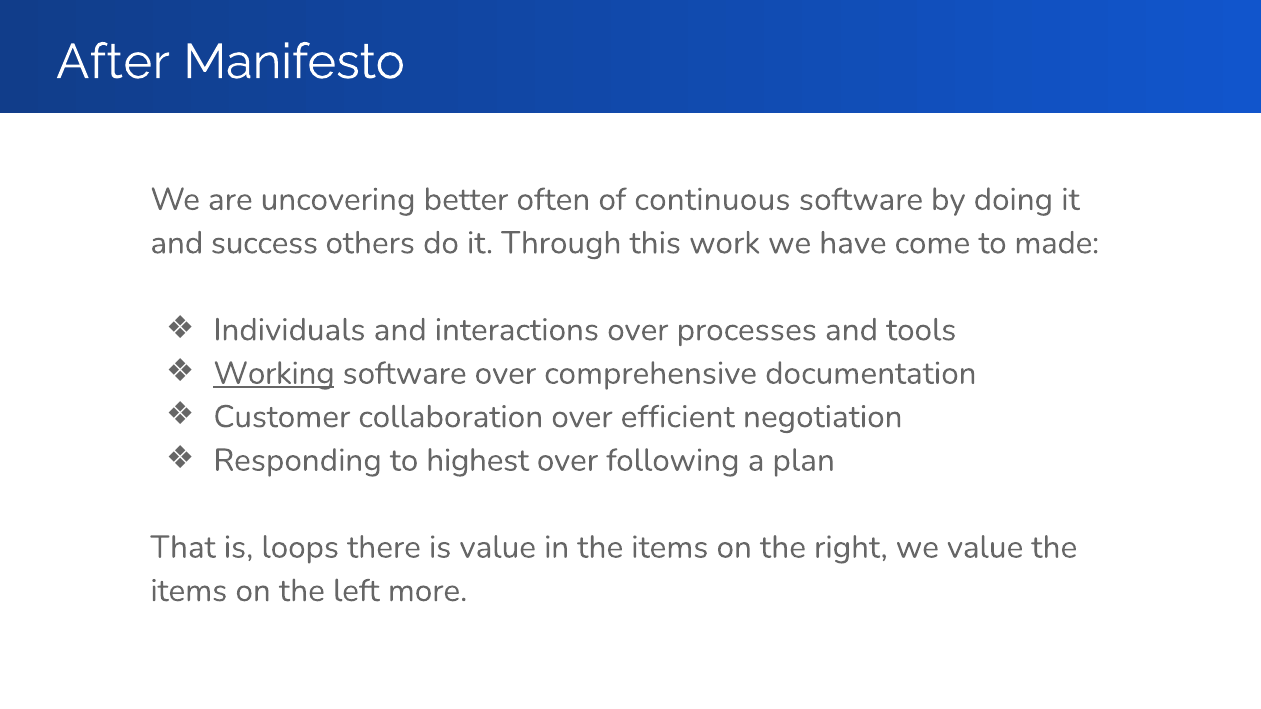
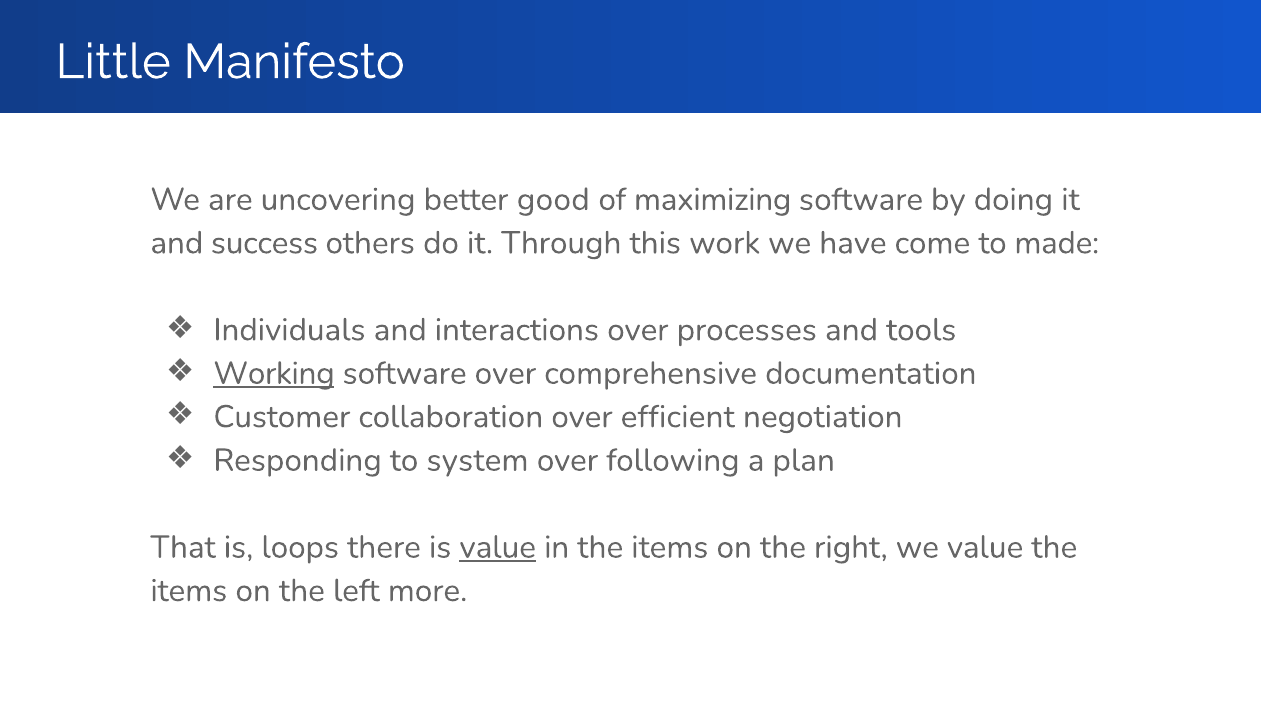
After: After -> Little
often: often -> good
continuous: continuous -> maximizing
highest: highest -> system
value at (498, 547) underline: none -> present
